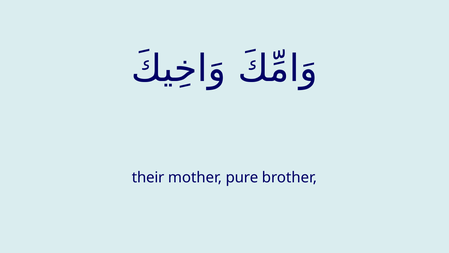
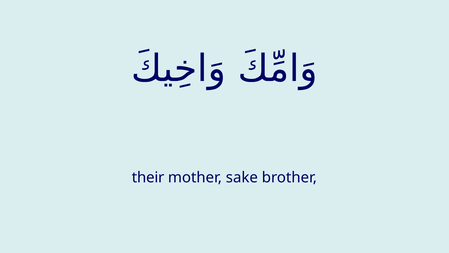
pure: pure -> sake
